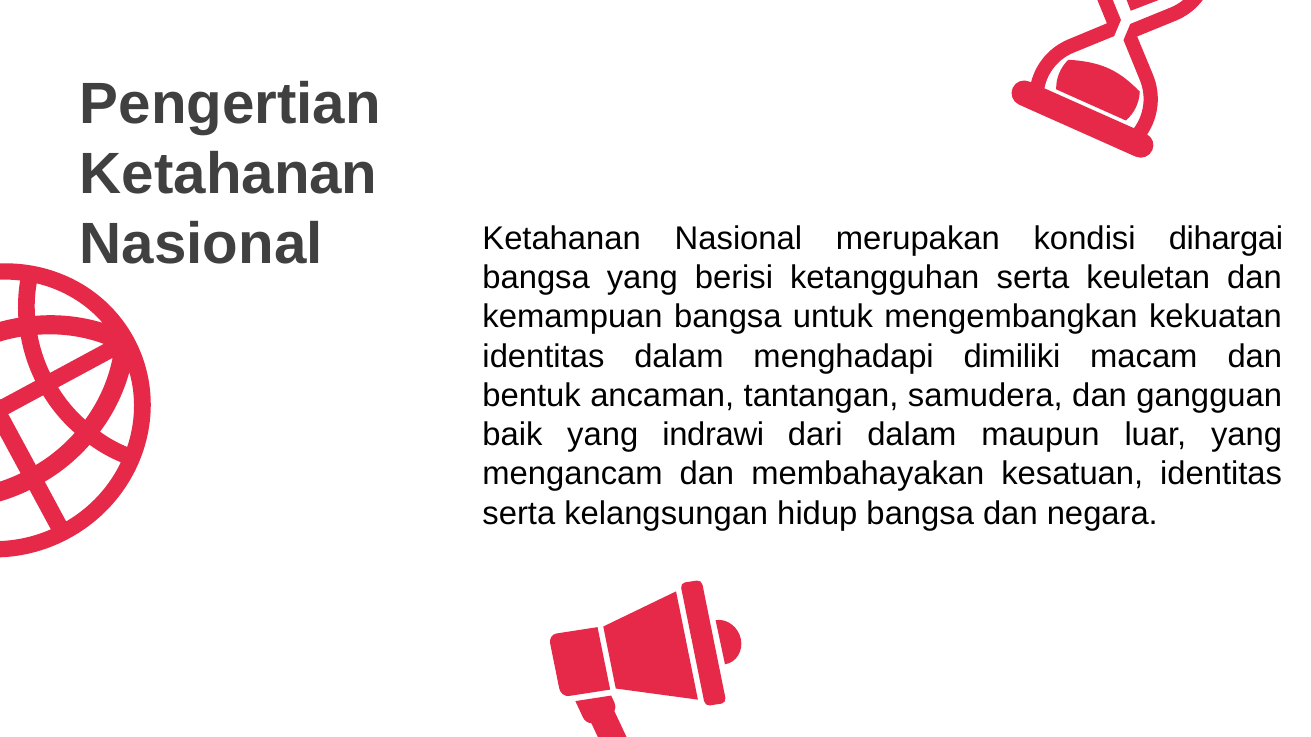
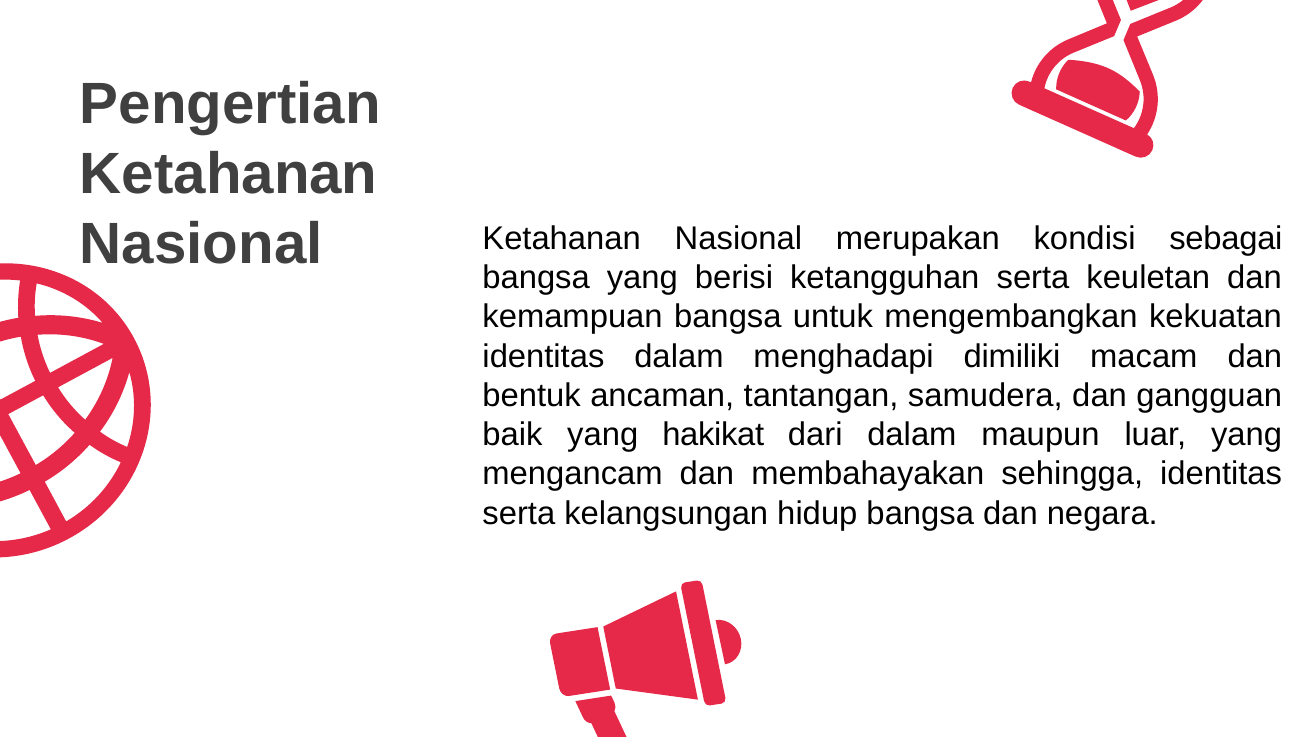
dihargai: dihargai -> sebagai
indrawi: indrawi -> hakikat
kesatuan: kesatuan -> sehingga
